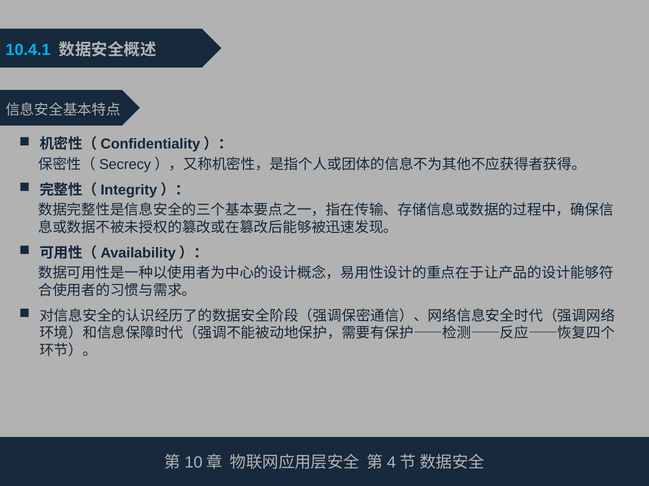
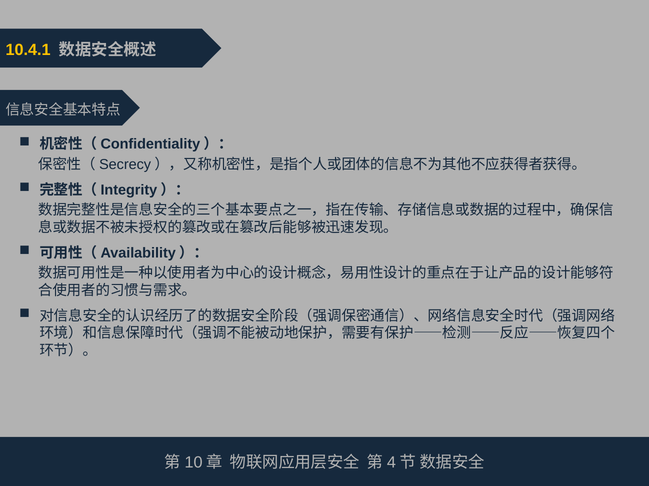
10.4.1 colour: light blue -> yellow
